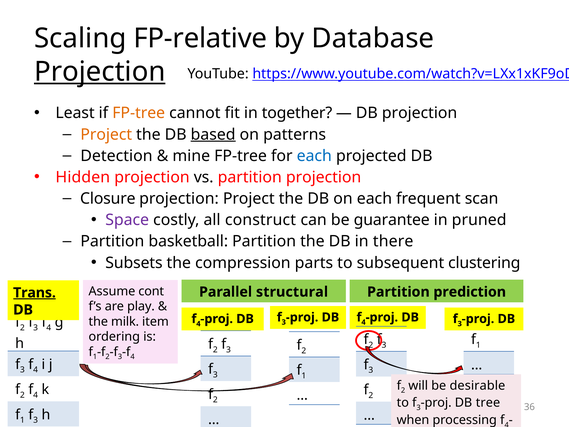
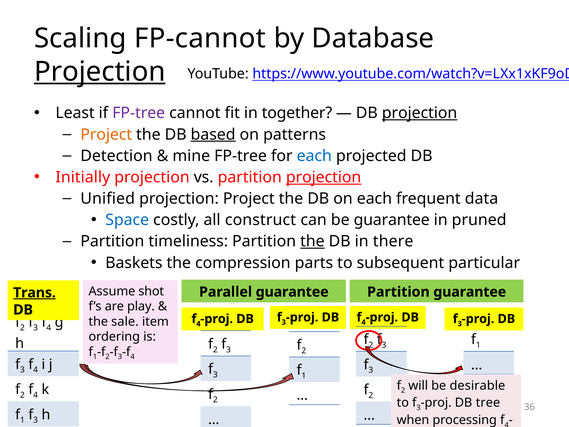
FP-relative: FP-relative -> FP-cannot
FP-tree at (139, 113) colour: orange -> purple
projection at (420, 113) underline: none -> present
Hidden: Hidden -> Initially
projection at (324, 177) underline: none -> present
Closure: Closure -> Unified
scan: scan -> data
Space colour: purple -> blue
basketball: basketball -> timeliness
the at (312, 241) underline: none -> present
Subsets: Subsets -> Baskets
clustering: clustering -> particular
cont: cont -> shot
Parallel structural: structural -> guarantee
Partition prediction: prediction -> guarantee
milk: milk -> sale
